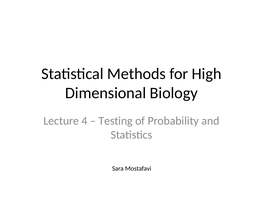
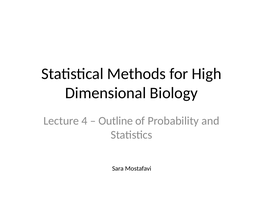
Testing: Testing -> Outline
